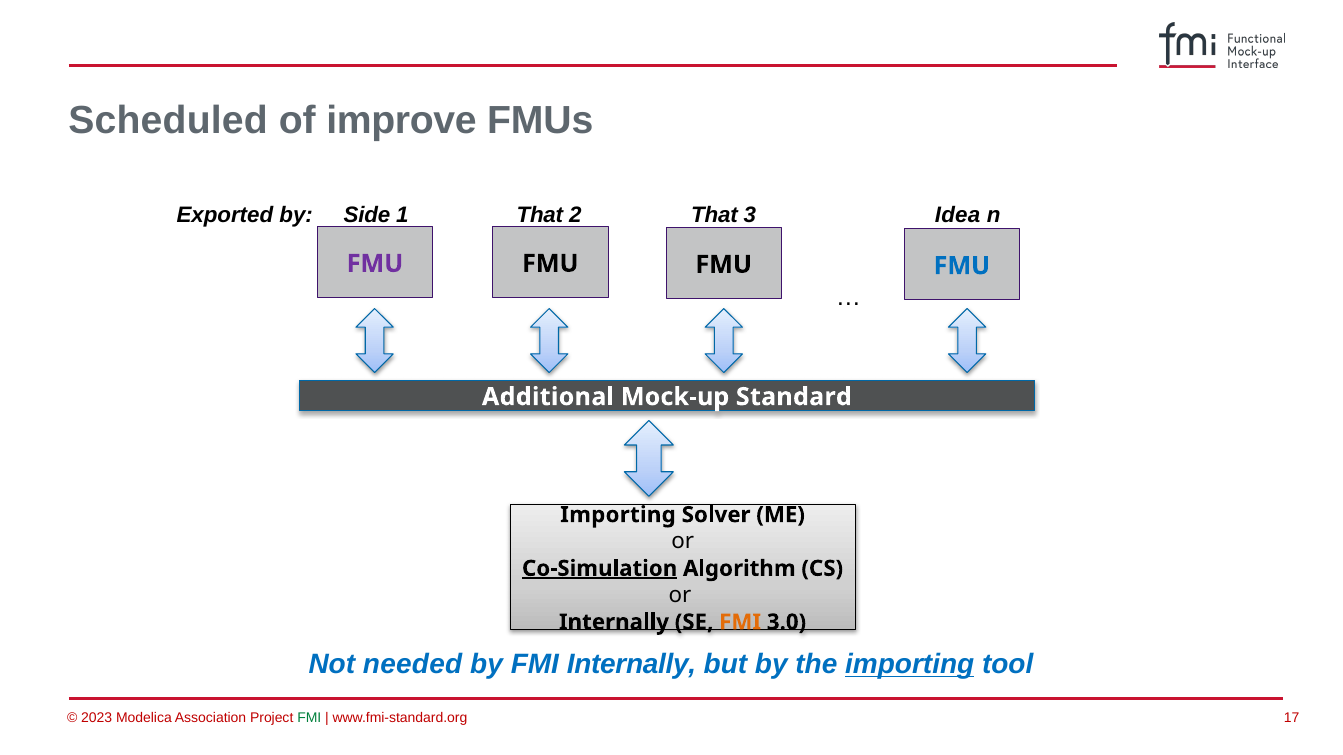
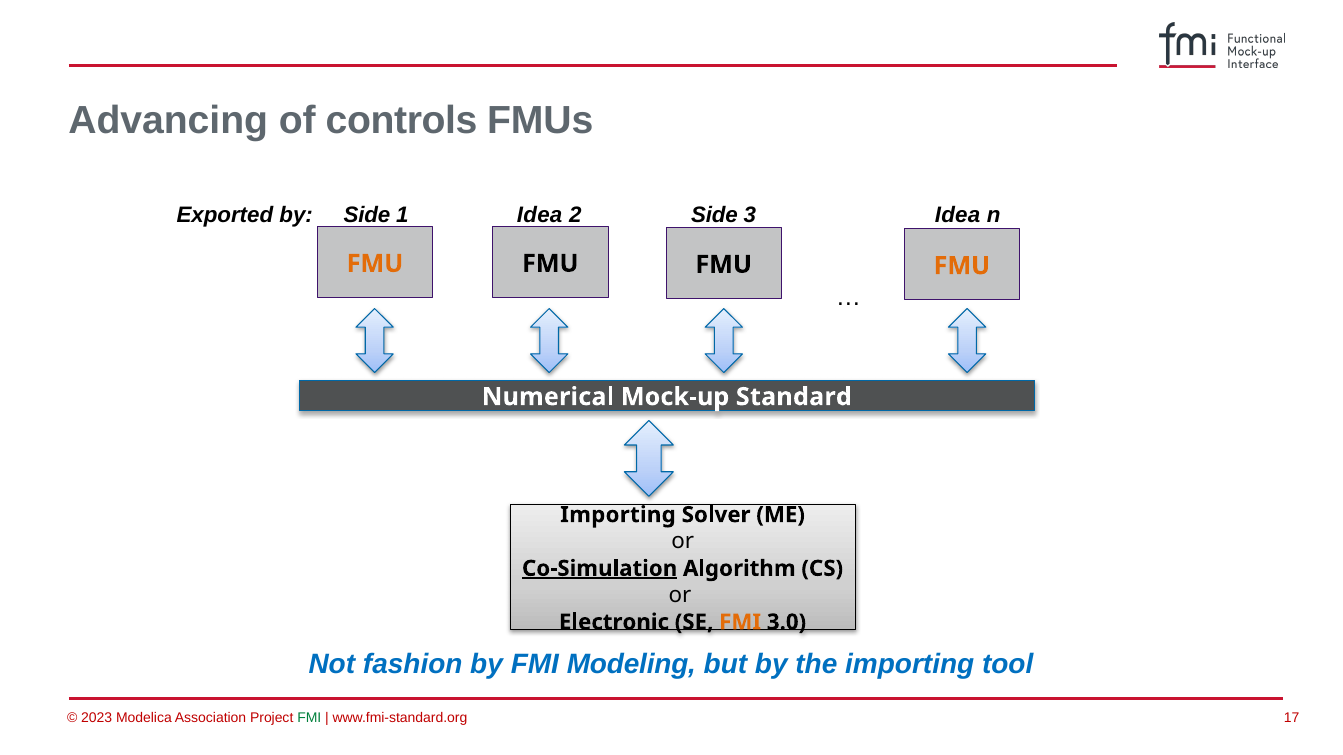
Scheduled: Scheduled -> Advancing
improve: improve -> controls
1 That: That -> Idea
2 That: That -> Side
FMU at (375, 264) colour: purple -> orange
FMU at (962, 266) colour: blue -> orange
Additional: Additional -> Numerical
Internally at (614, 622): Internally -> Electronic
needed: needed -> fashion
FMI Internally: Internally -> Modeling
importing at (910, 665) underline: present -> none
